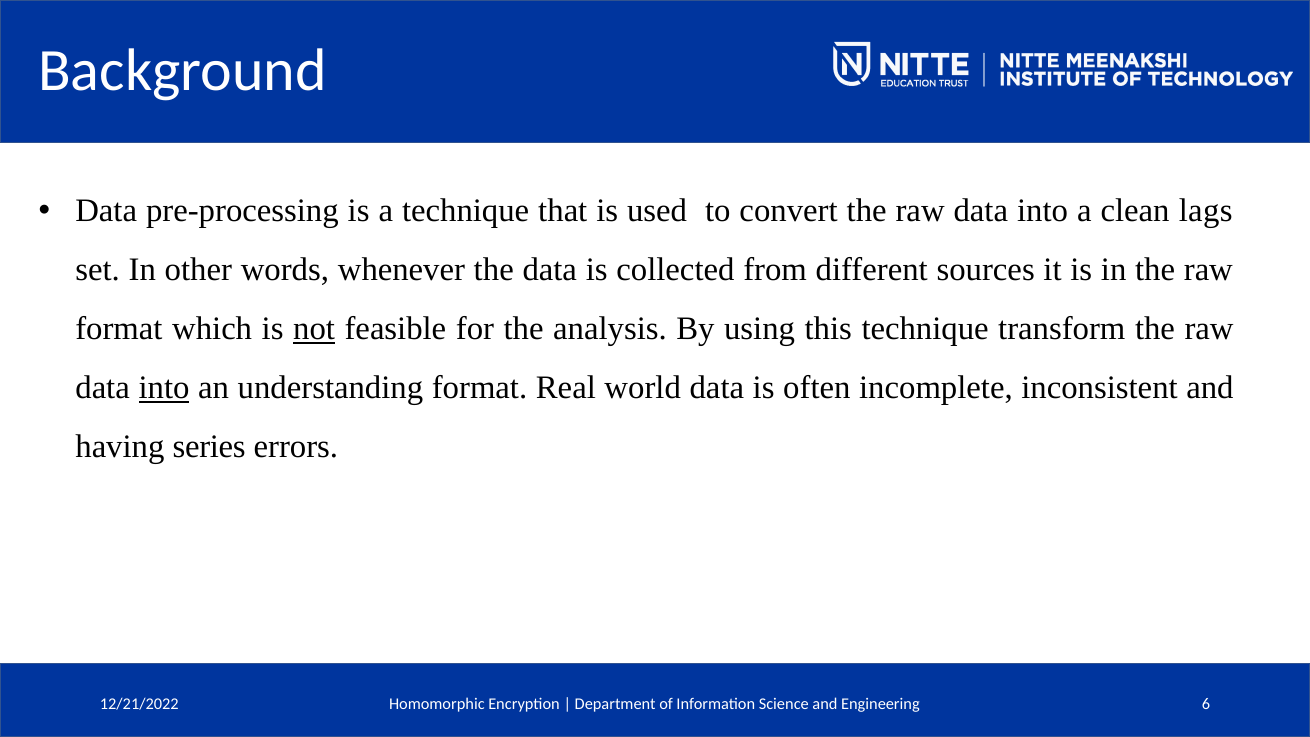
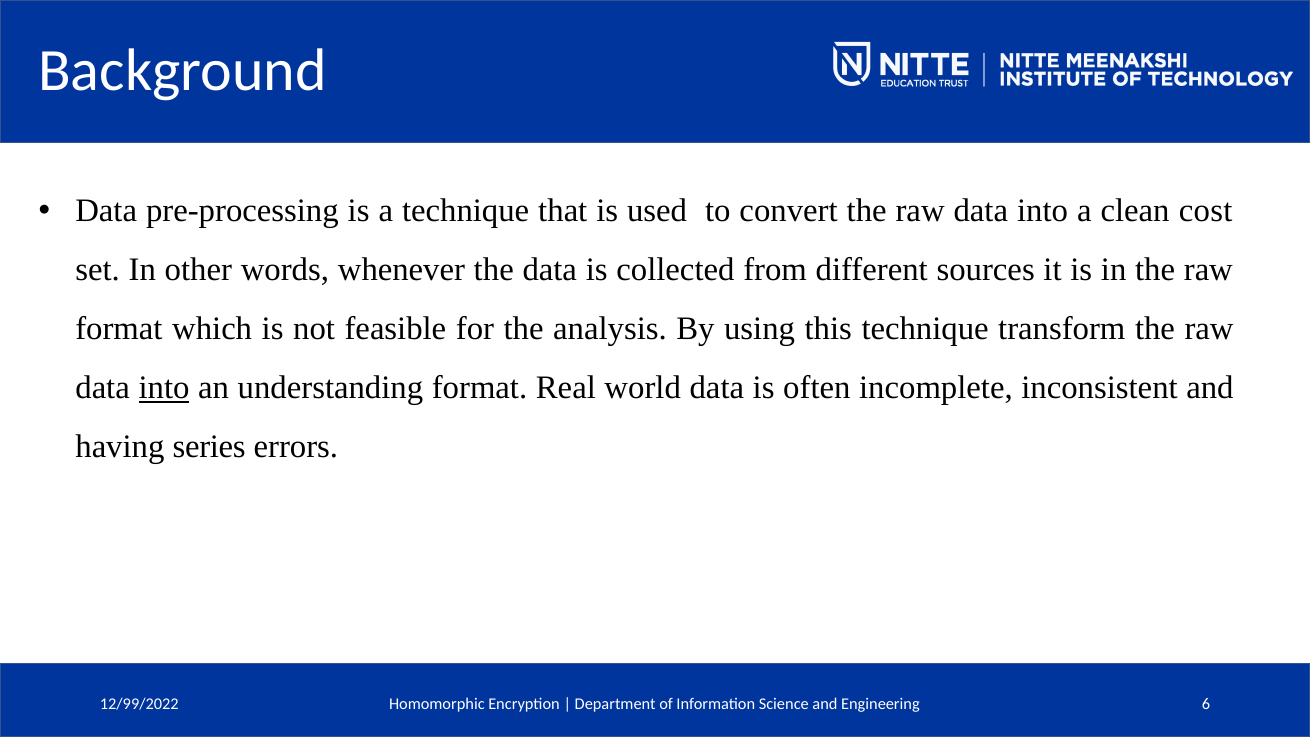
lags: lags -> cost
not underline: present -> none
12/21/2022: 12/21/2022 -> 12/99/2022
